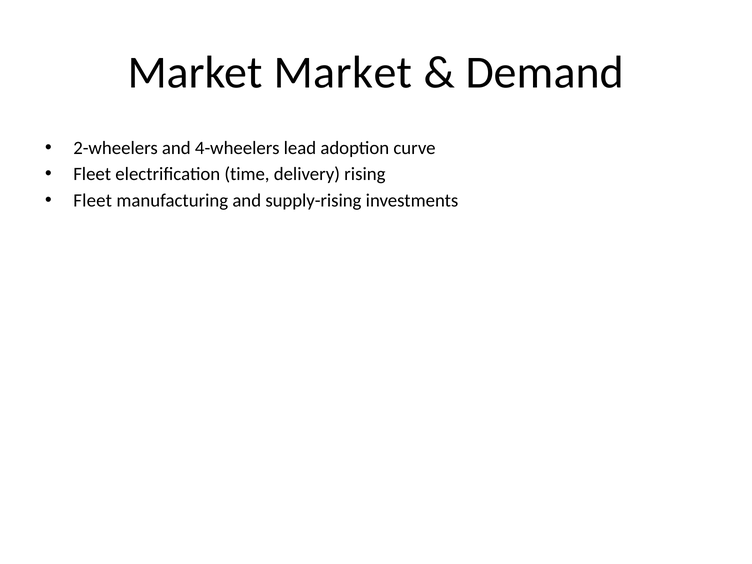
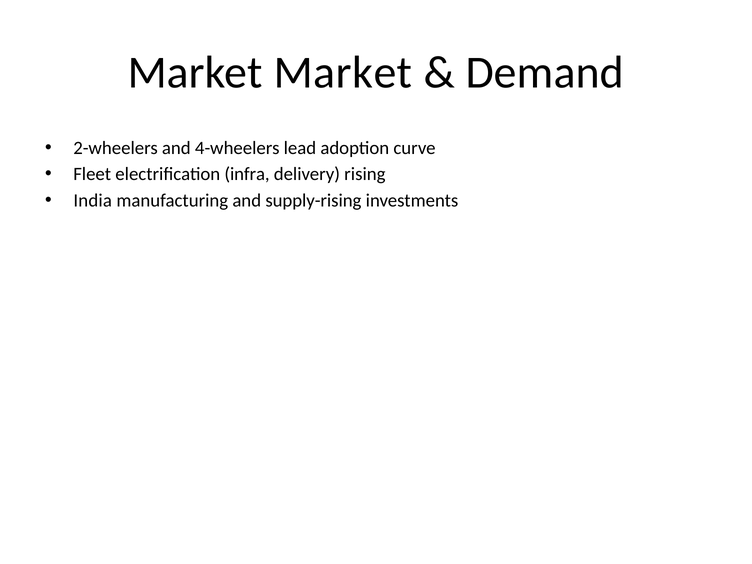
time: time -> infra
Fleet at (93, 201): Fleet -> India
